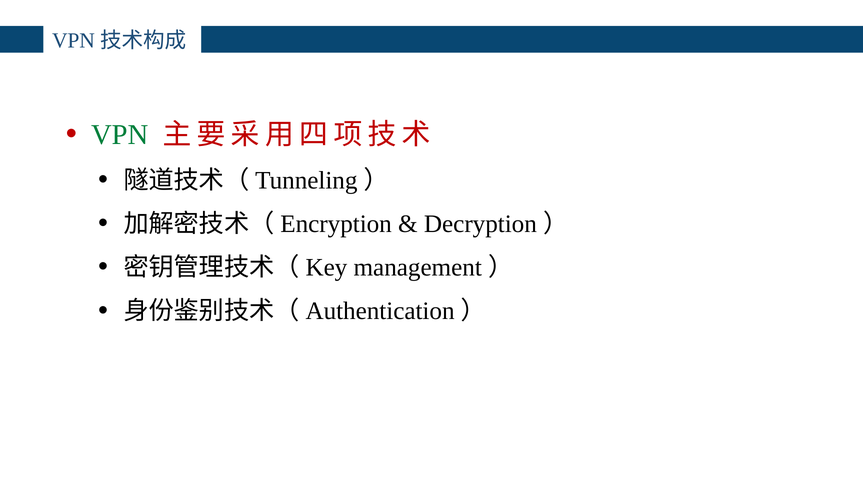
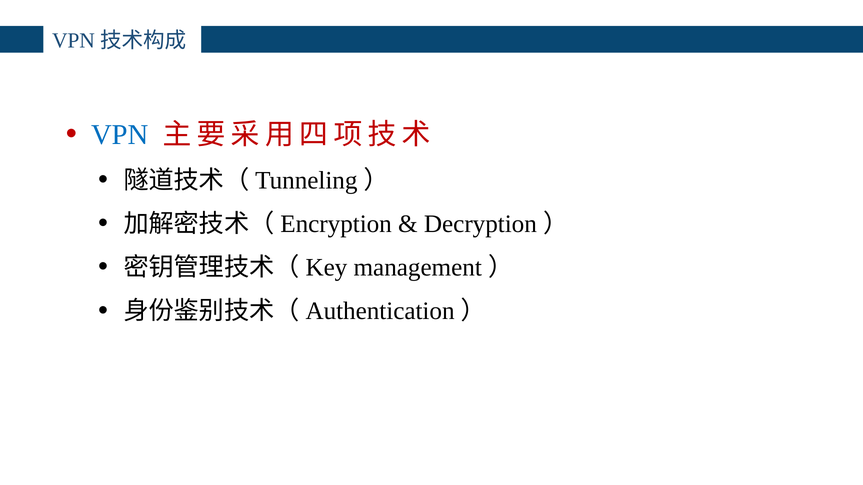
VPN colour: green -> blue
